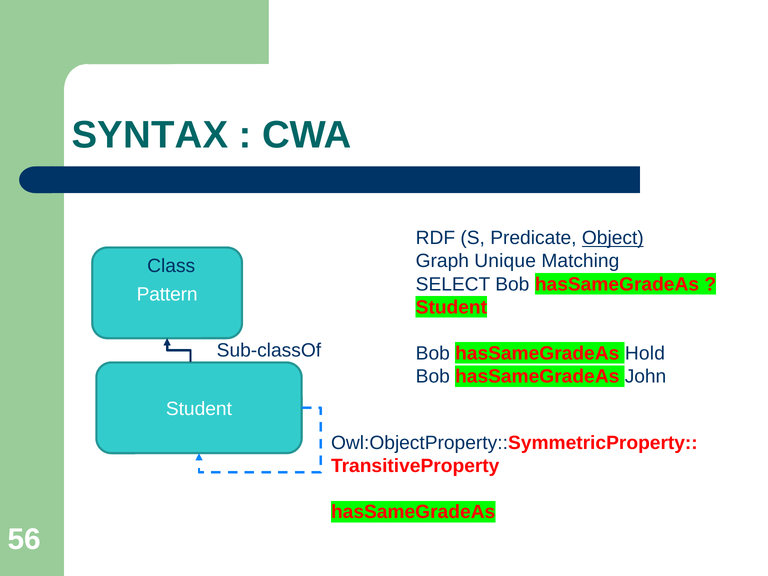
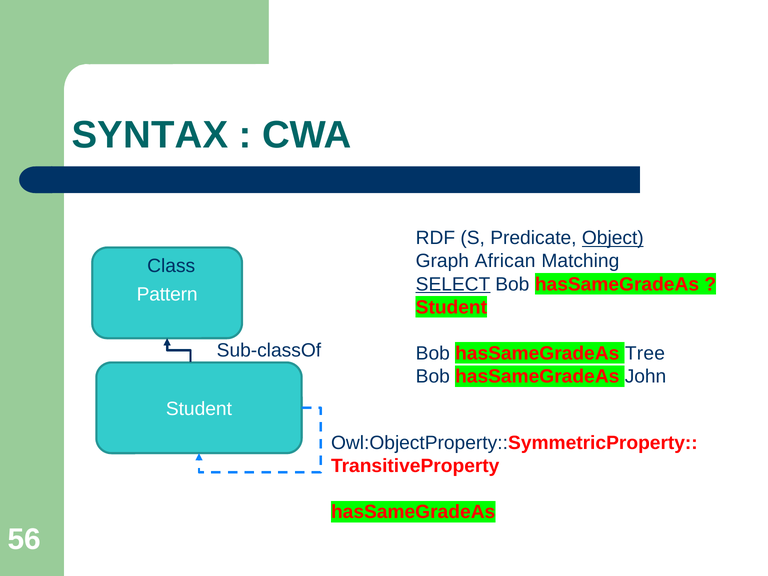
Unique: Unique -> African
SELECT underline: none -> present
Hold: Hold -> Tree
